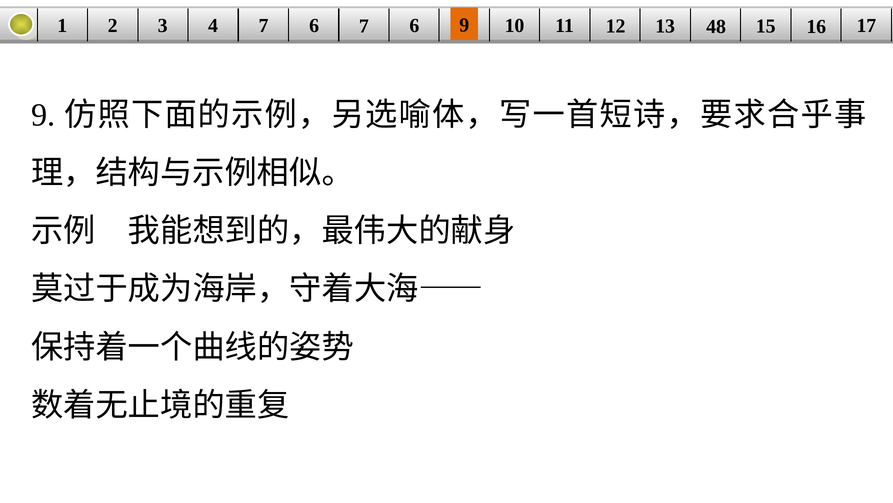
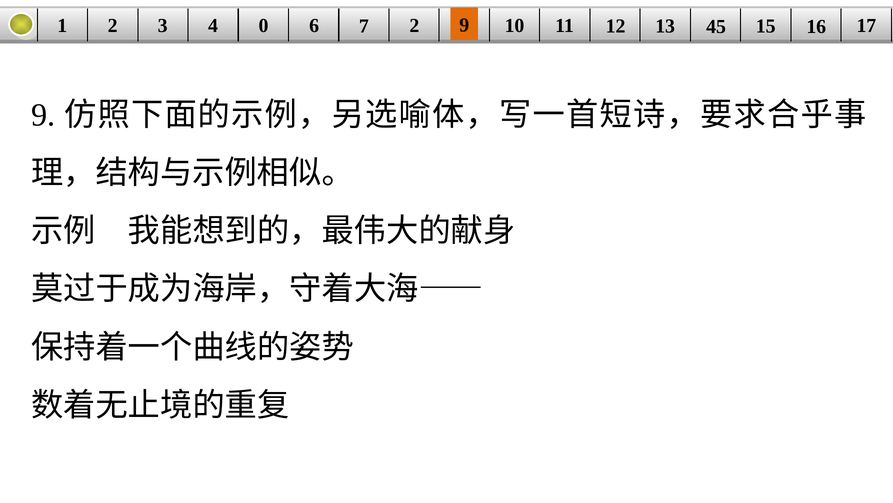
4 7: 7 -> 0
6 7 6: 6 -> 2
48: 48 -> 45
